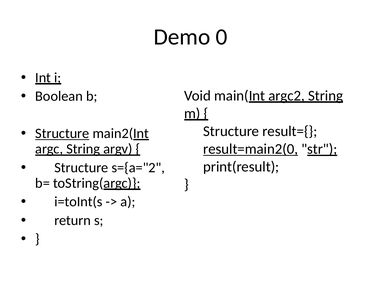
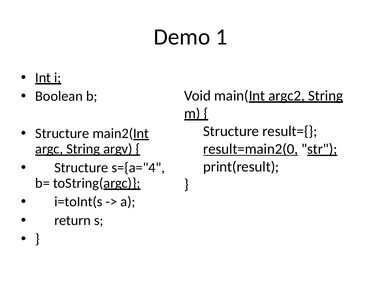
0: 0 -> 1
Structure at (62, 133) underline: present -> none
s={a="2: s={a="2 -> s={a="4
